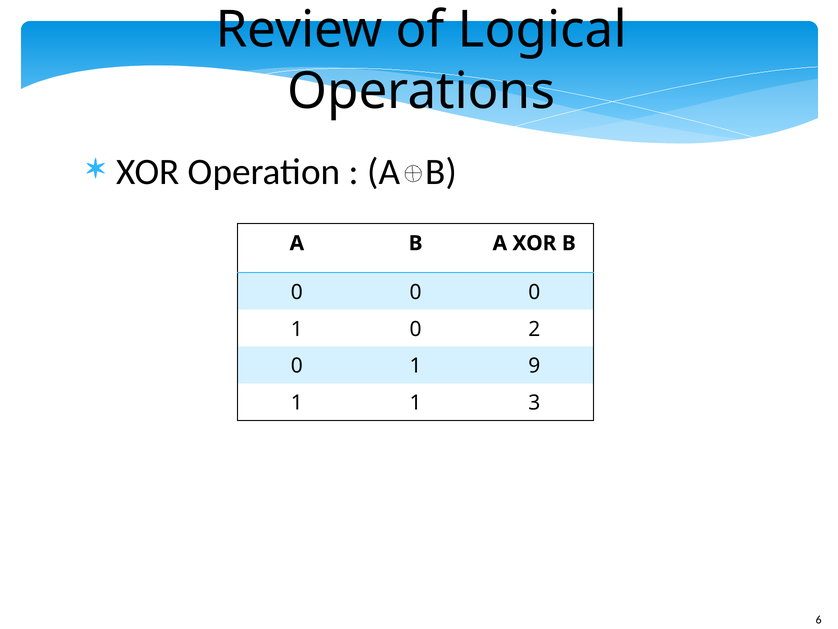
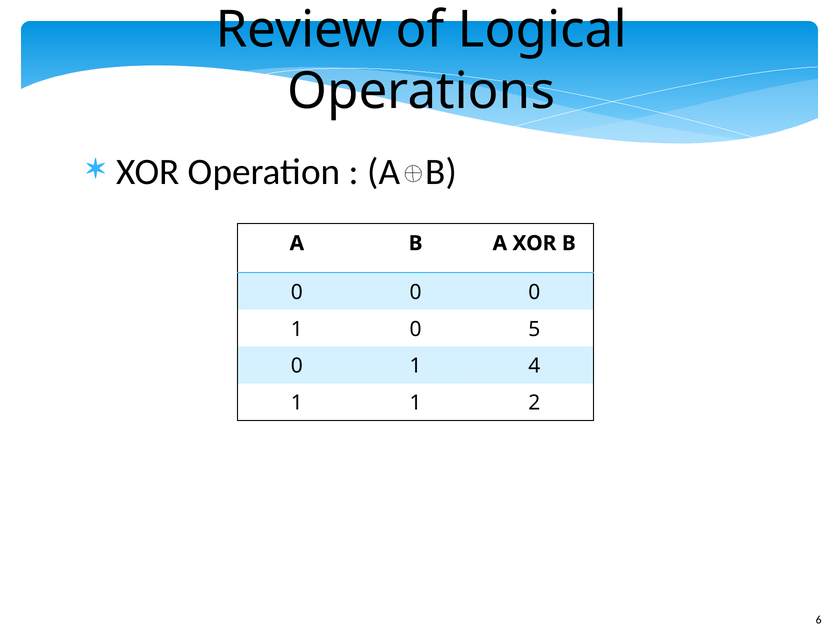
2: 2 -> 5
9: 9 -> 4
3: 3 -> 2
